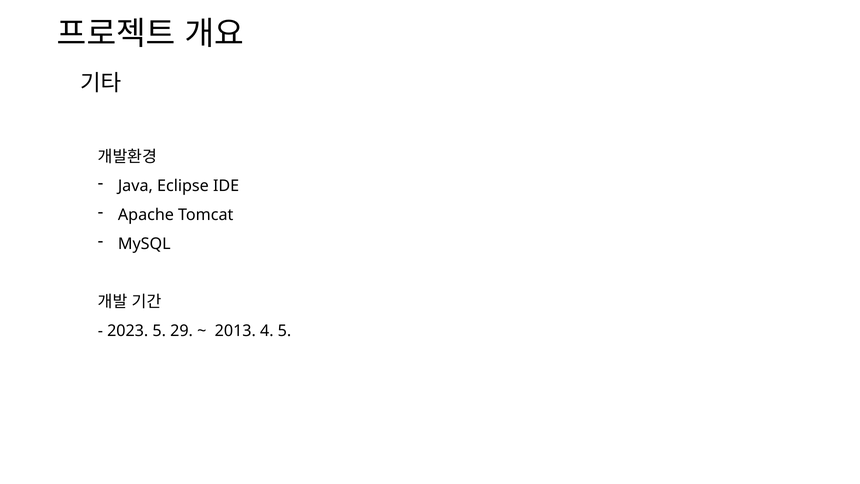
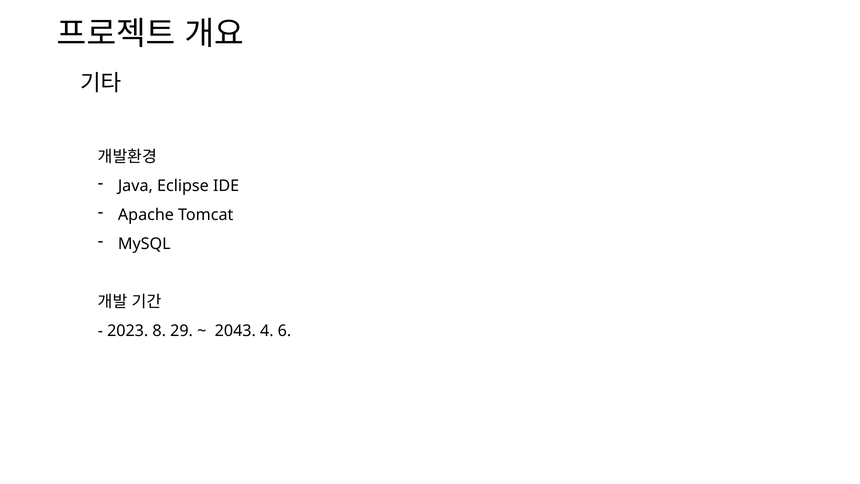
2023 5: 5 -> 8
2013: 2013 -> 2043
4 5: 5 -> 6
